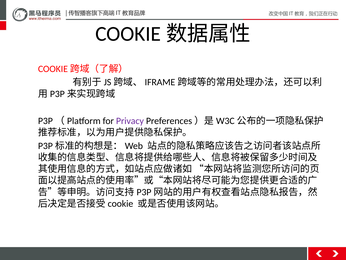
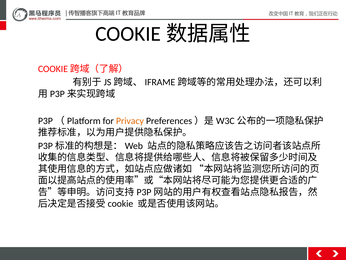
Privacy colour: purple -> orange
